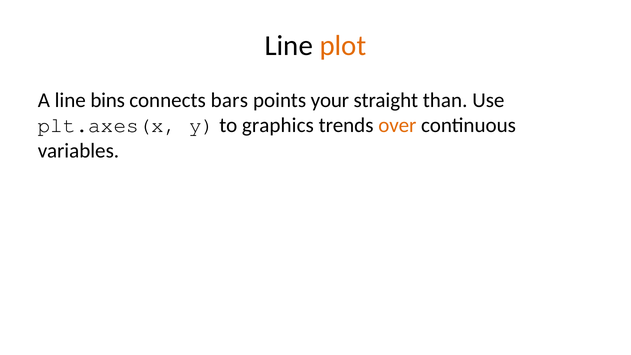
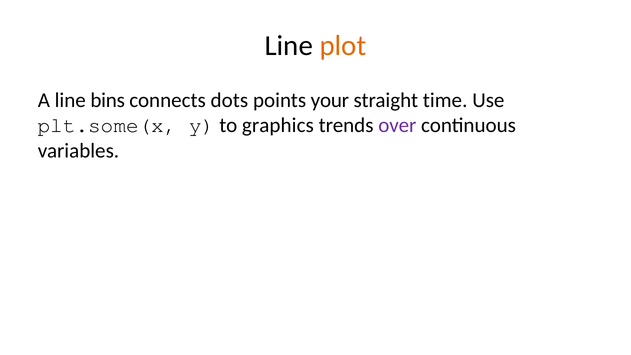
bars: bars -> dots
than: than -> time
plt.axes(x: plt.axes(x -> plt.some(x
over colour: orange -> purple
